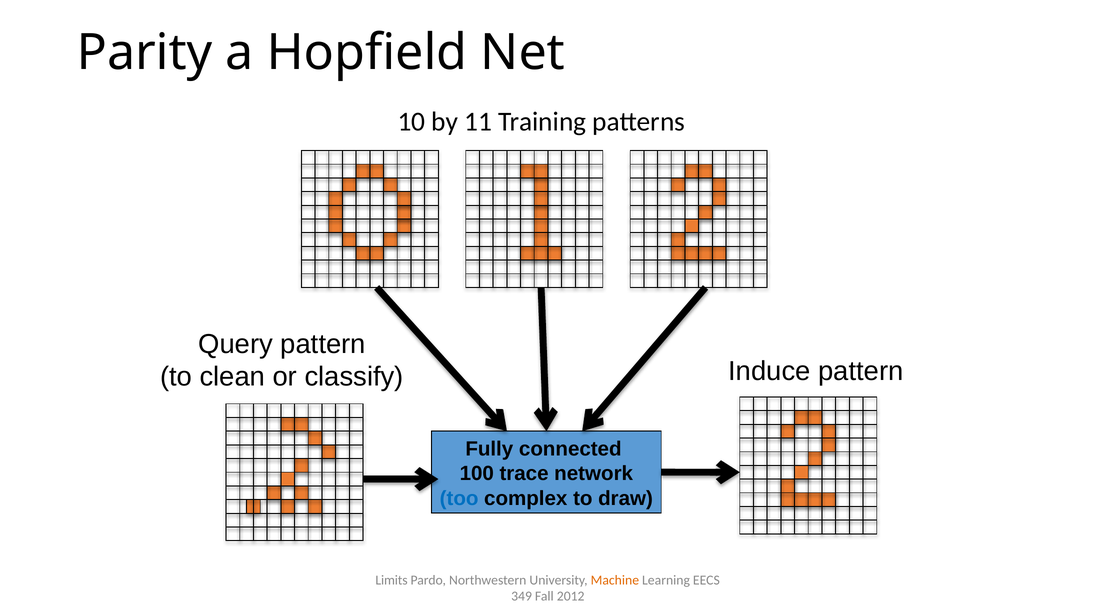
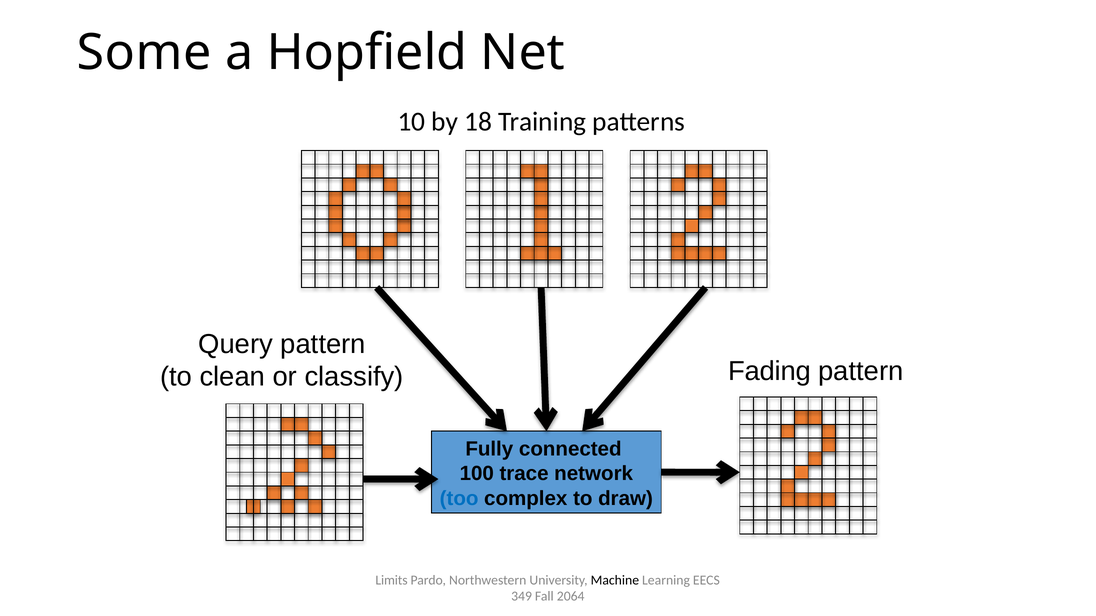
Parity: Parity -> Some
11: 11 -> 18
Induce: Induce -> Fading
Machine colour: orange -> black
2012: 2012 -> 2064
